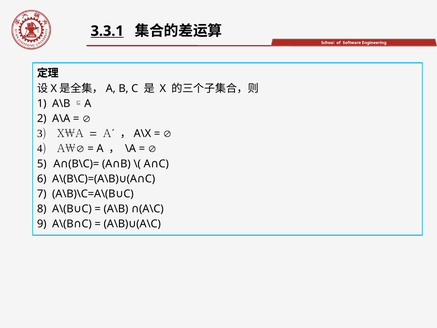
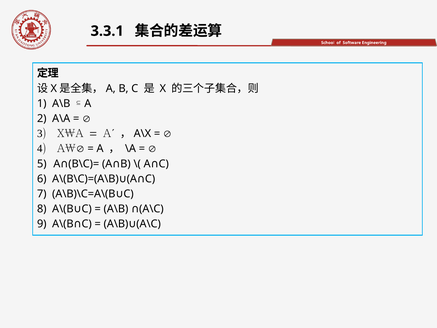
3.3.1 underline: present -> none
